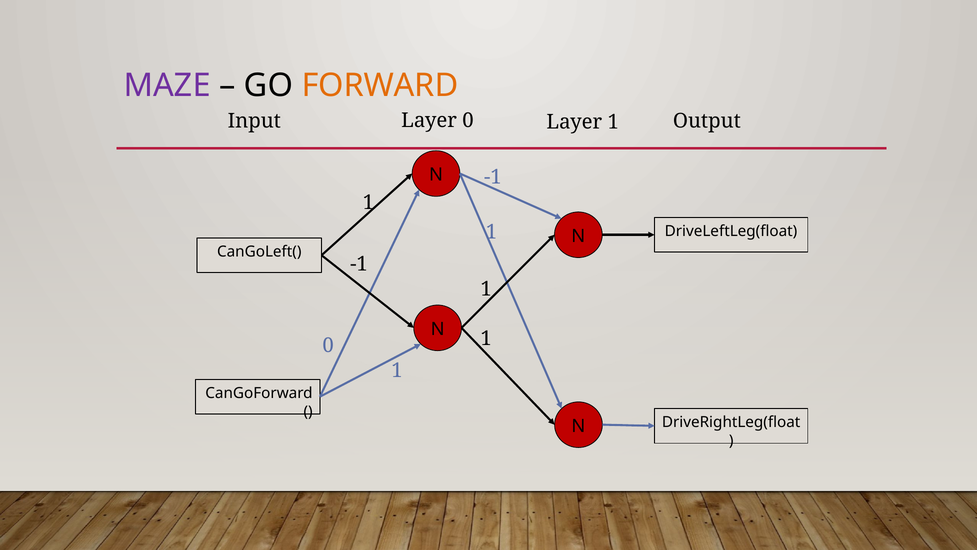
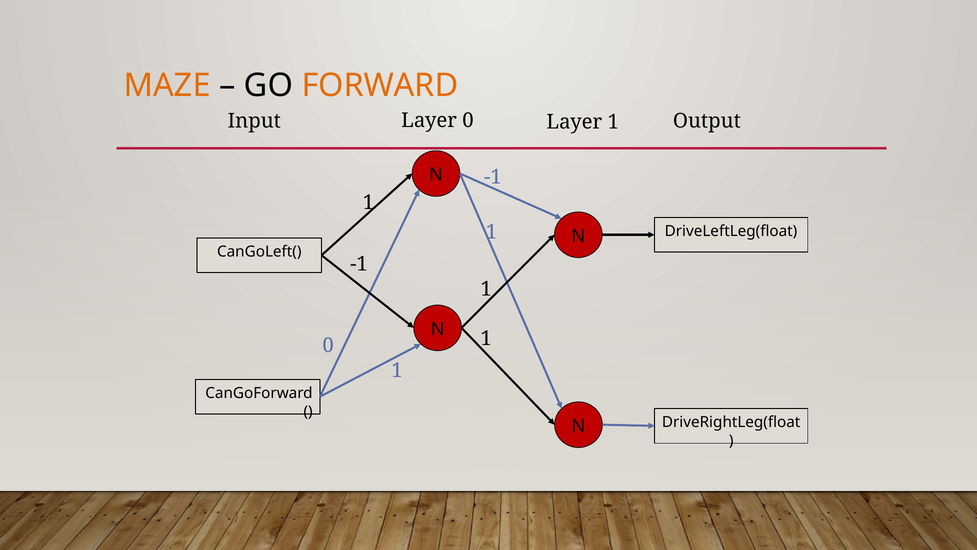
MAZE colour: purple -> orange
